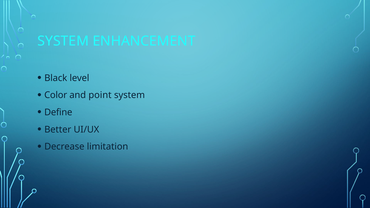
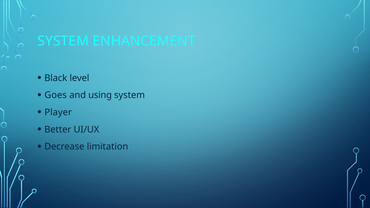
Color: Color -> Goes
point: point -> using
Define: Define -> Player
